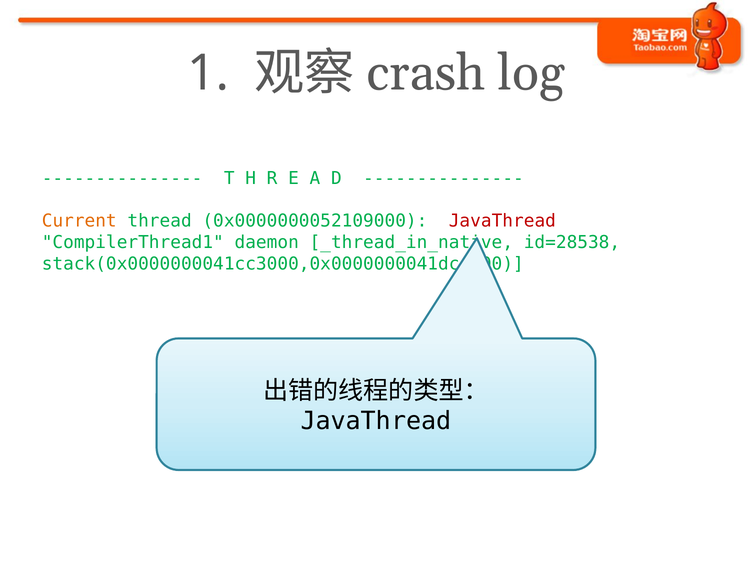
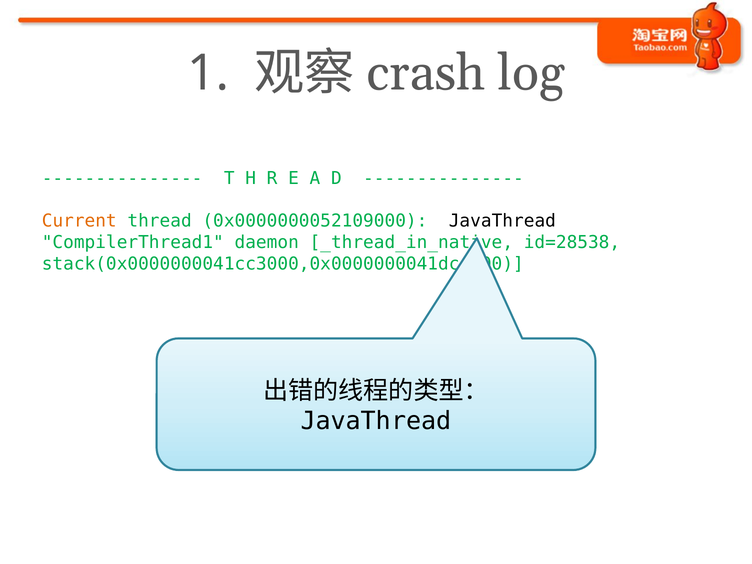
JavaThread at (502, 221) colour: red -> black
